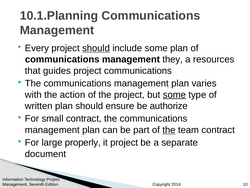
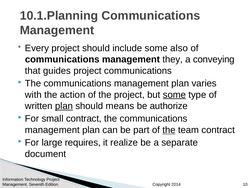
should at (96, 48) underline: present -> none
some plan: plan -> also
resources: resources -> conveying
plan at (64, 106) underline: none -> present
ensure: ensure -> means
properly: properly -> requires
it project: project -> realize
